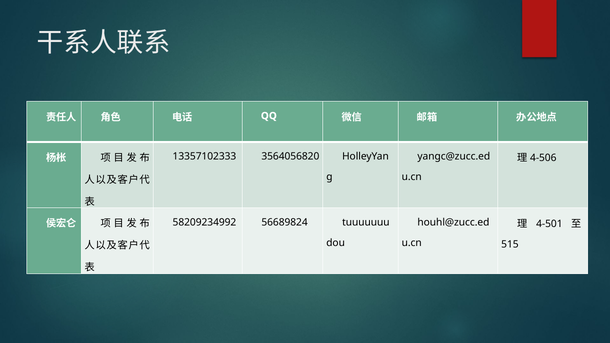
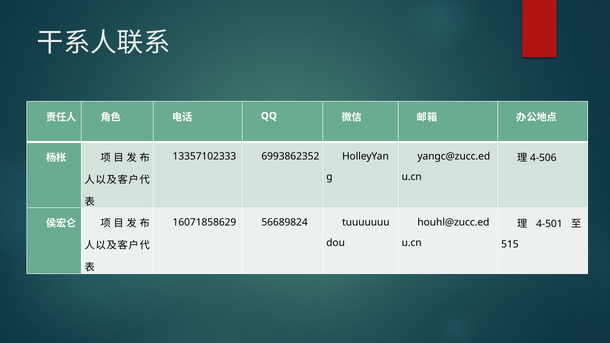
3564056820: 3564056820 -> 6993862352
58209234992: 58209234992 -> 16071858629
